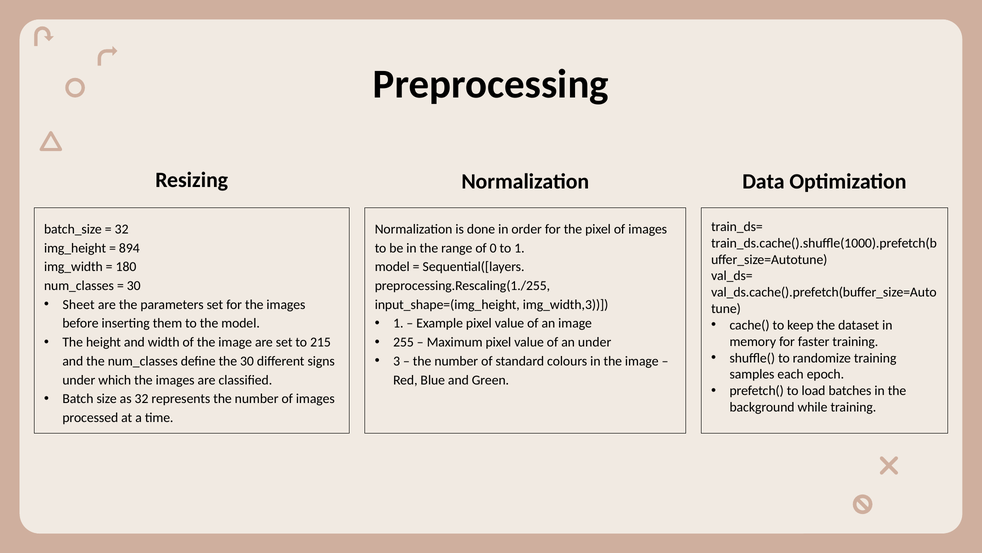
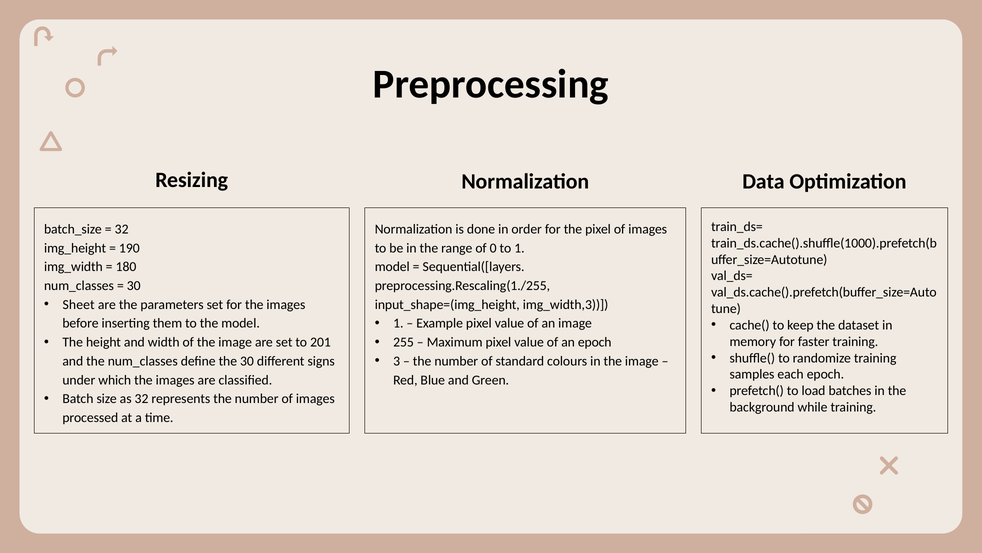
894: 894 -> 190
215: 215 -> 201
an under: under -> epoch
